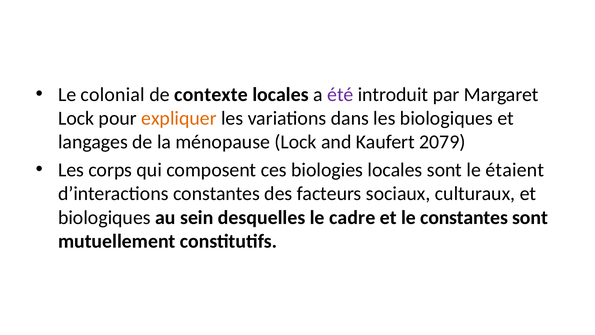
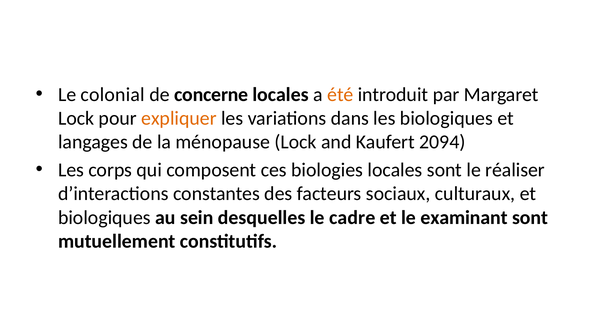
contexte: contexte -> concerne
été colour: purple -> orange
2079: 2079 -> 2094
étaient: étaient -> réaliser
le constantes: constantes -> examinant
